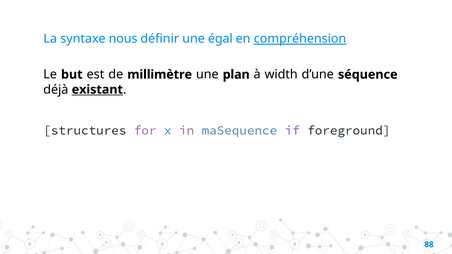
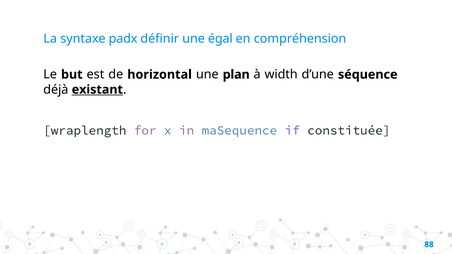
nous: nous -> padx
compréhension underline: present -> none
millimètre: millimètre -> horizontal
structures: structures -> wraplength
foreground: foreground -> constituée
